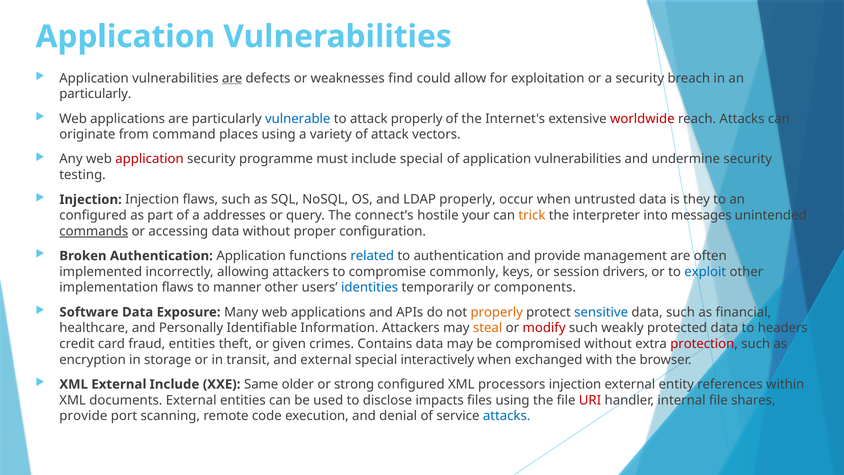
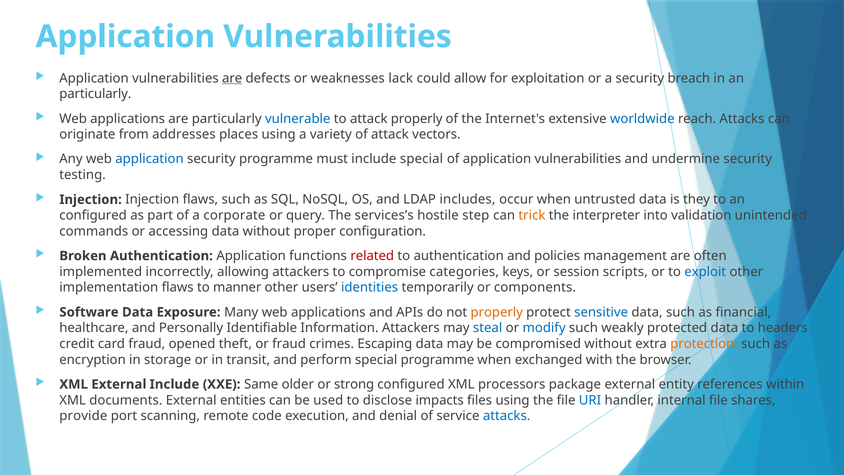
find: find -> lack
worldwide colour: red -> blue
command: command -> addresses
application at (150, 159) colour: red -> blue
LDAP properly: properly -> includes
addresses: addresses -> corporate
connect’s: connect’s -> services’s
your: your -> step
messages: messages -> validation
commands underline: present -> none
related colour: blue -> red
and provide: provide -> policies
commonly: commonly -> categories
drivers: drivers -> scripts
steal colour: orange -> blue
modify colour: red -> blue
fraud entities: entities -> opened
or given: given -> fraud
Contains: Contains -> Escaping
protection colour: red -> orange
and external: external -> perform
special interactively: interactively -> programme
processors injection: injection -> package
URI colour: red -> blue
